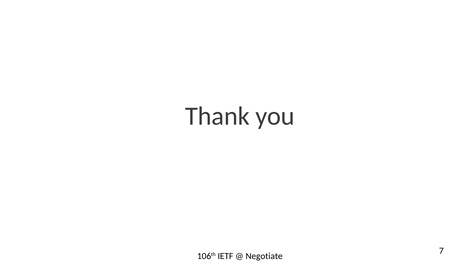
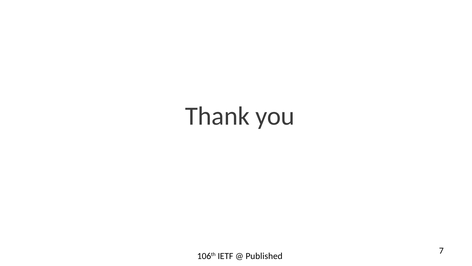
Negotiate: Negotiate -> Published
